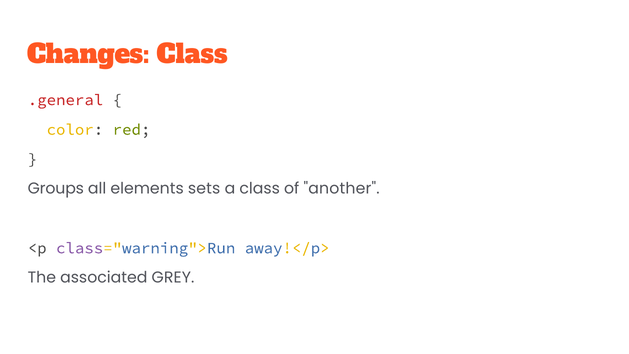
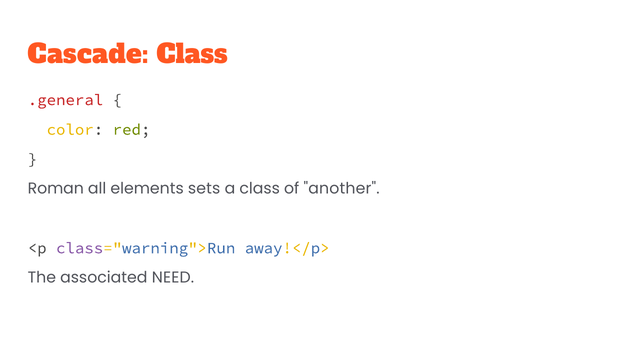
Changes: Changes -> Cascade
Groups: Groups -> Roman
GREY: GREY -> NEED
